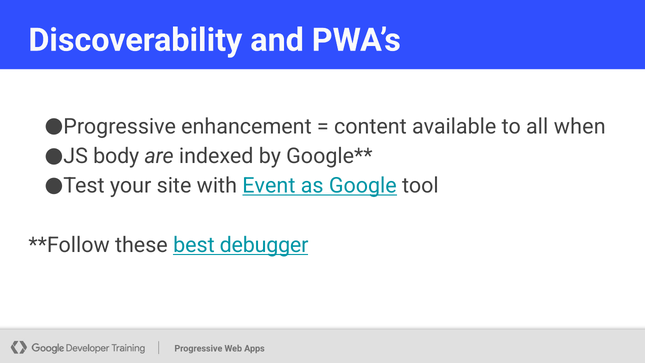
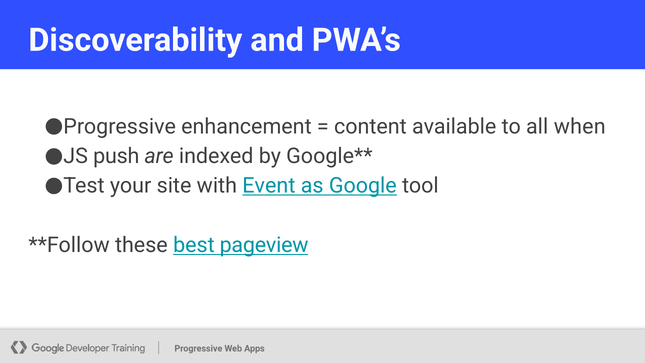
body: body -> push
debugger: debugger -> pageview
